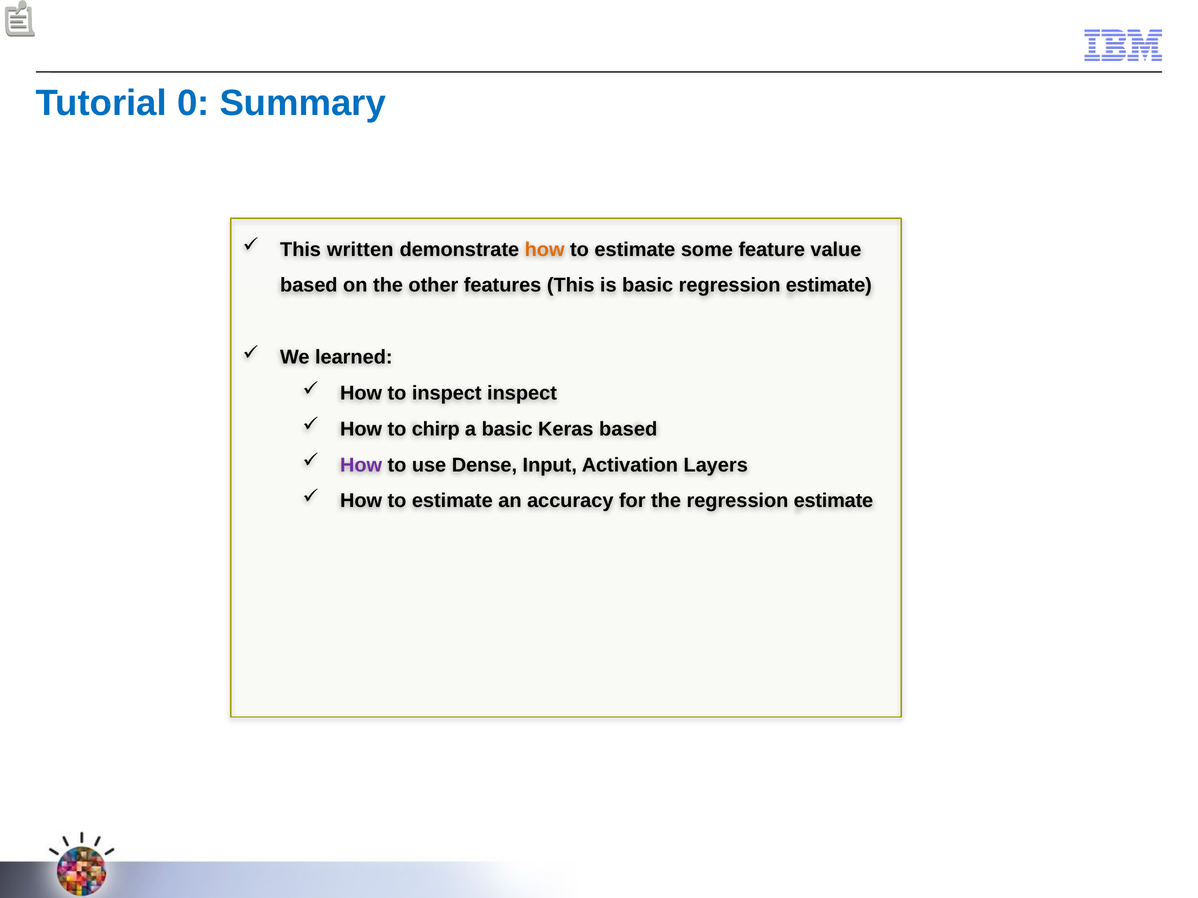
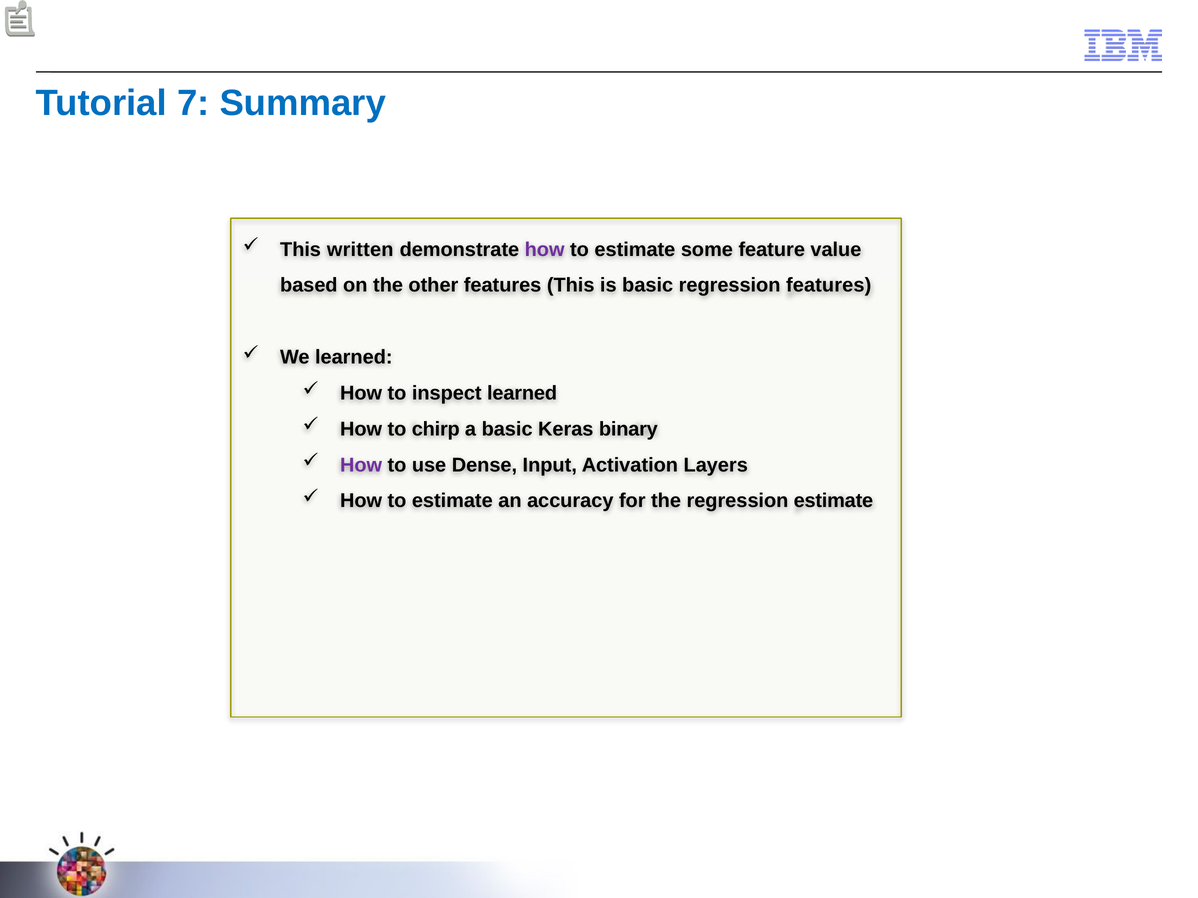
0: 0 -> 7
how at (545, 250) colour: orange -> purple
basic regression estimate: estimate -> features
inspect inspect: inspect -> learned
Keras based: based -> binary
